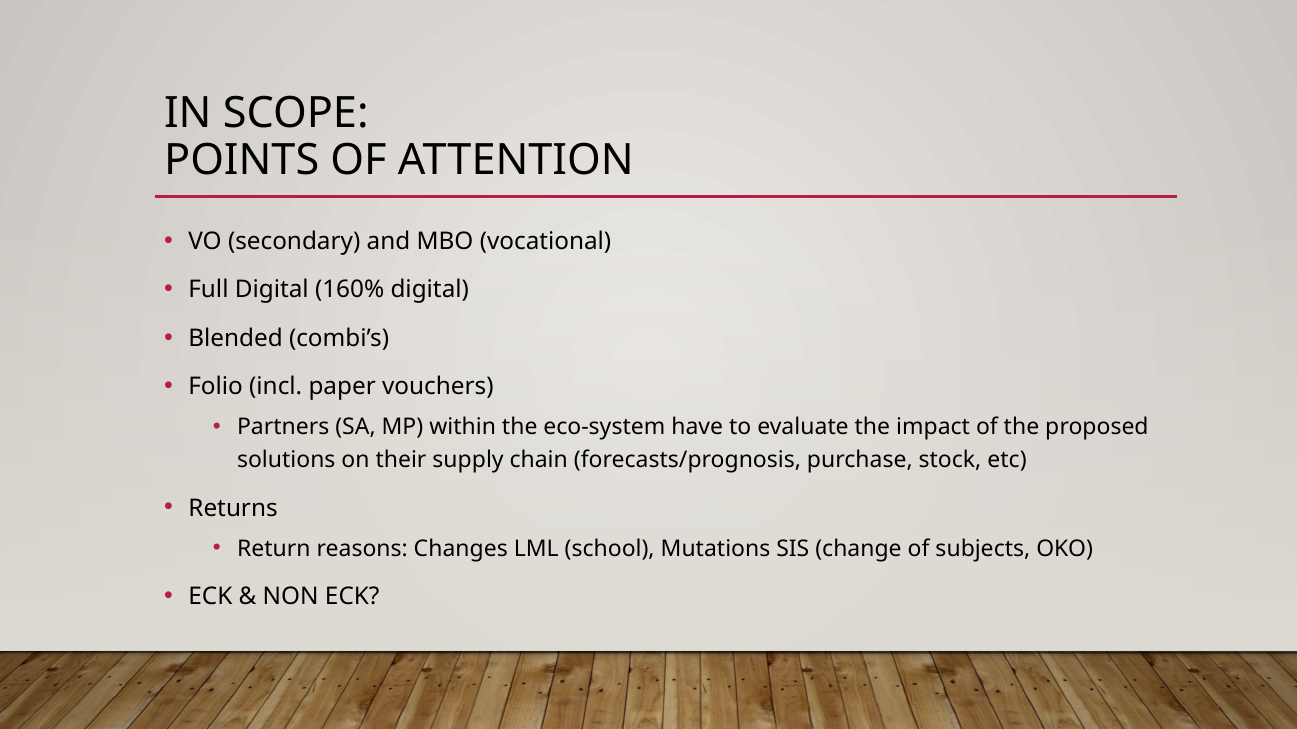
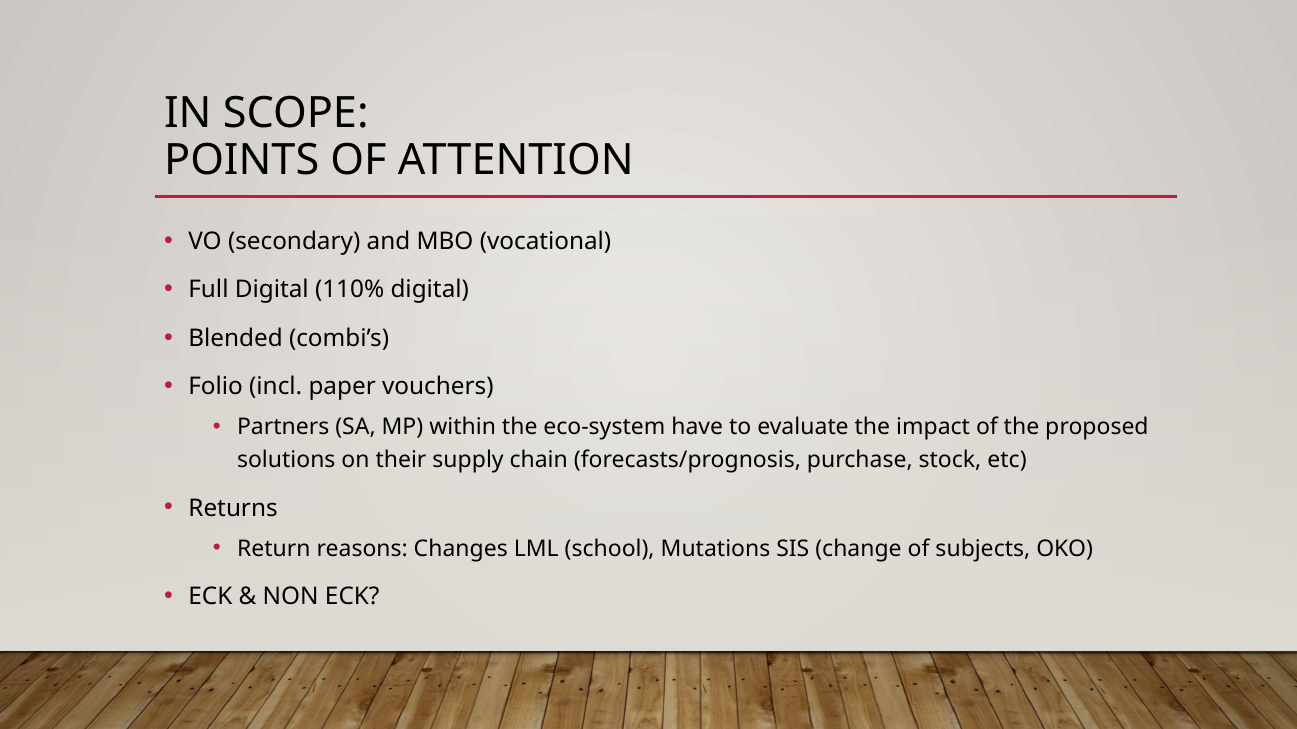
160%: 160% -> 110%
